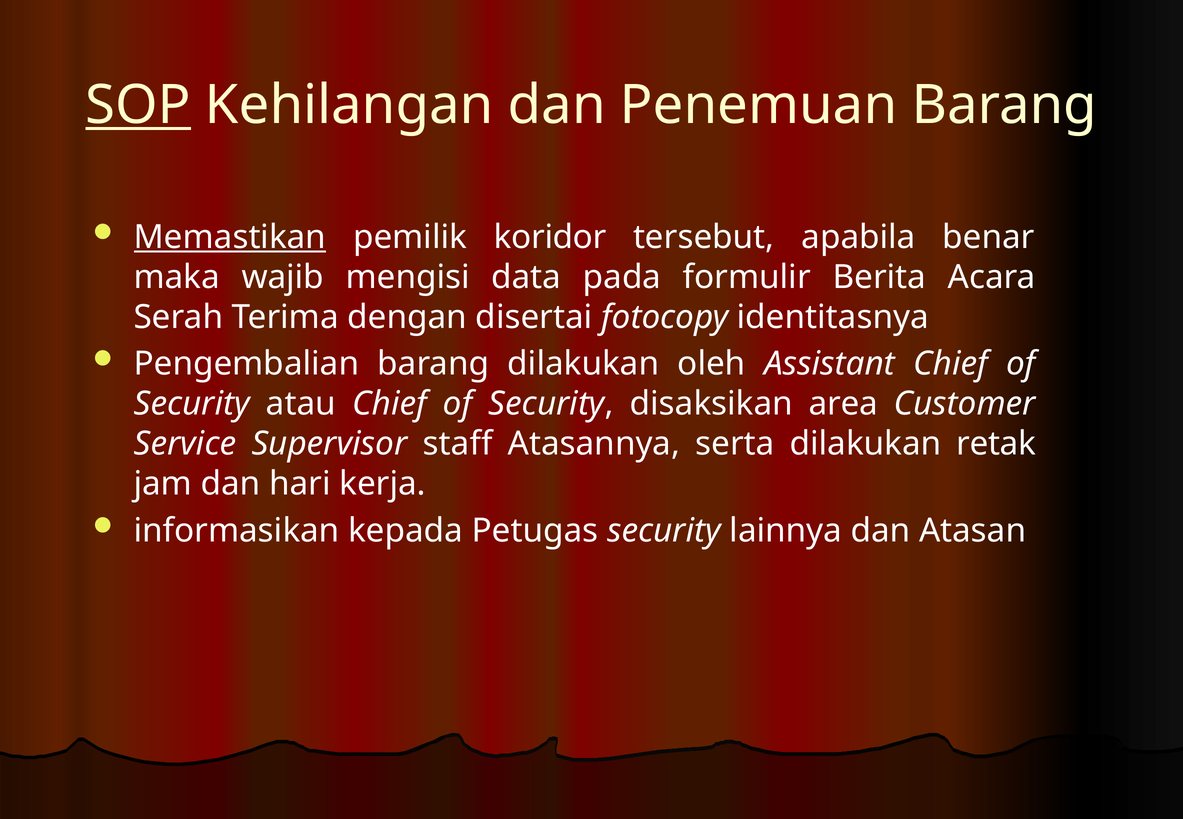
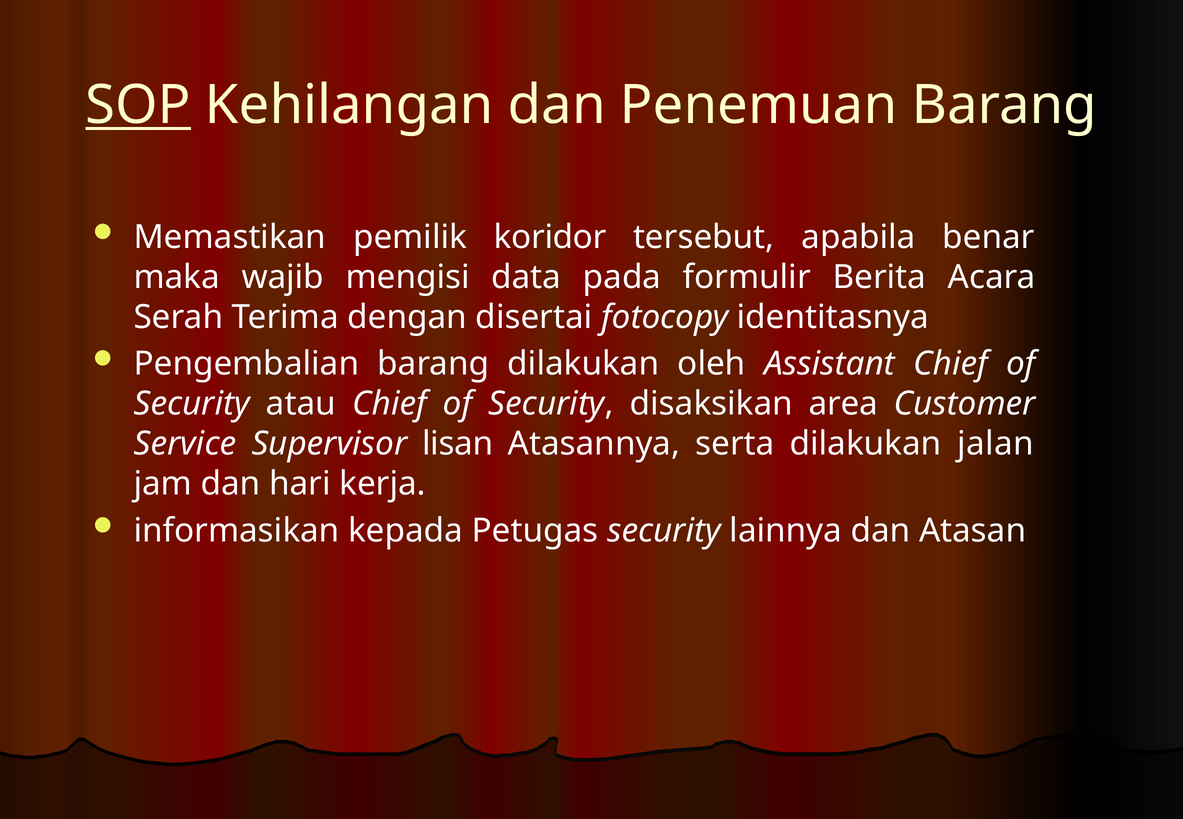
Memastikan underline: present -> none
staff: staff -> lisan
retak: retak -> jalan
